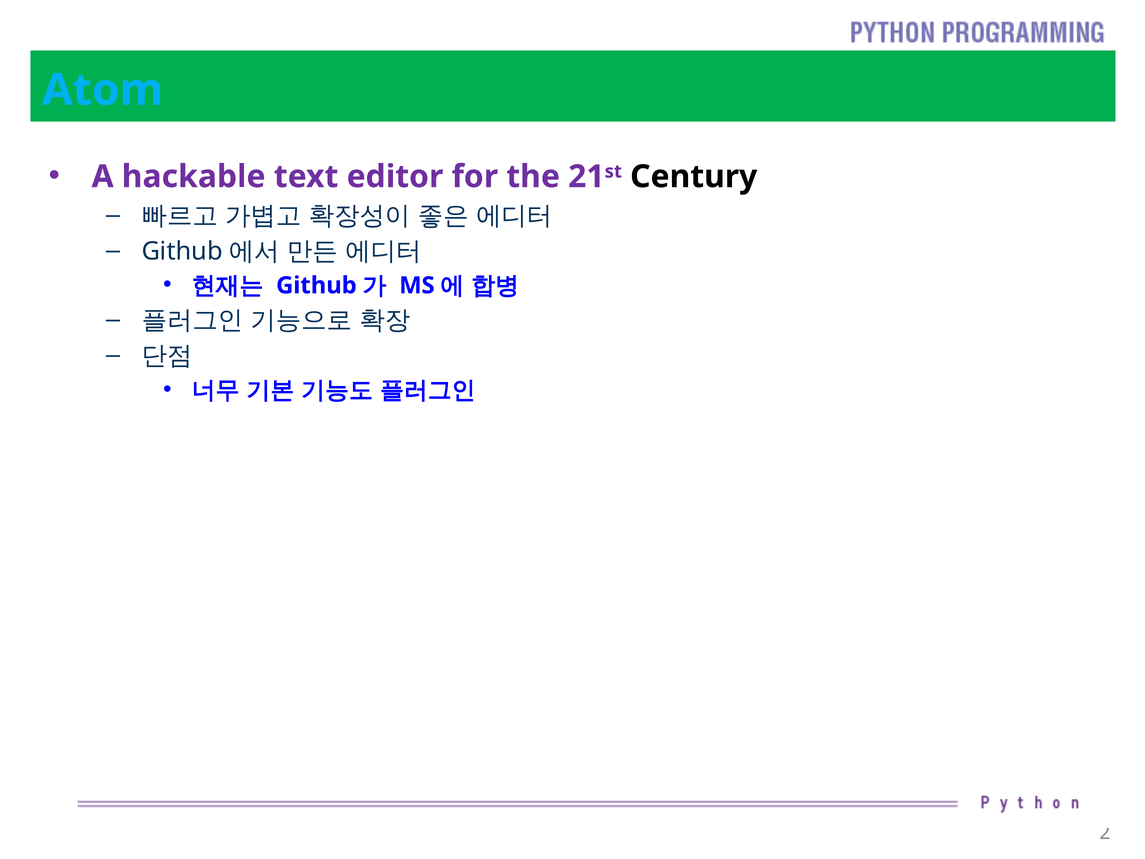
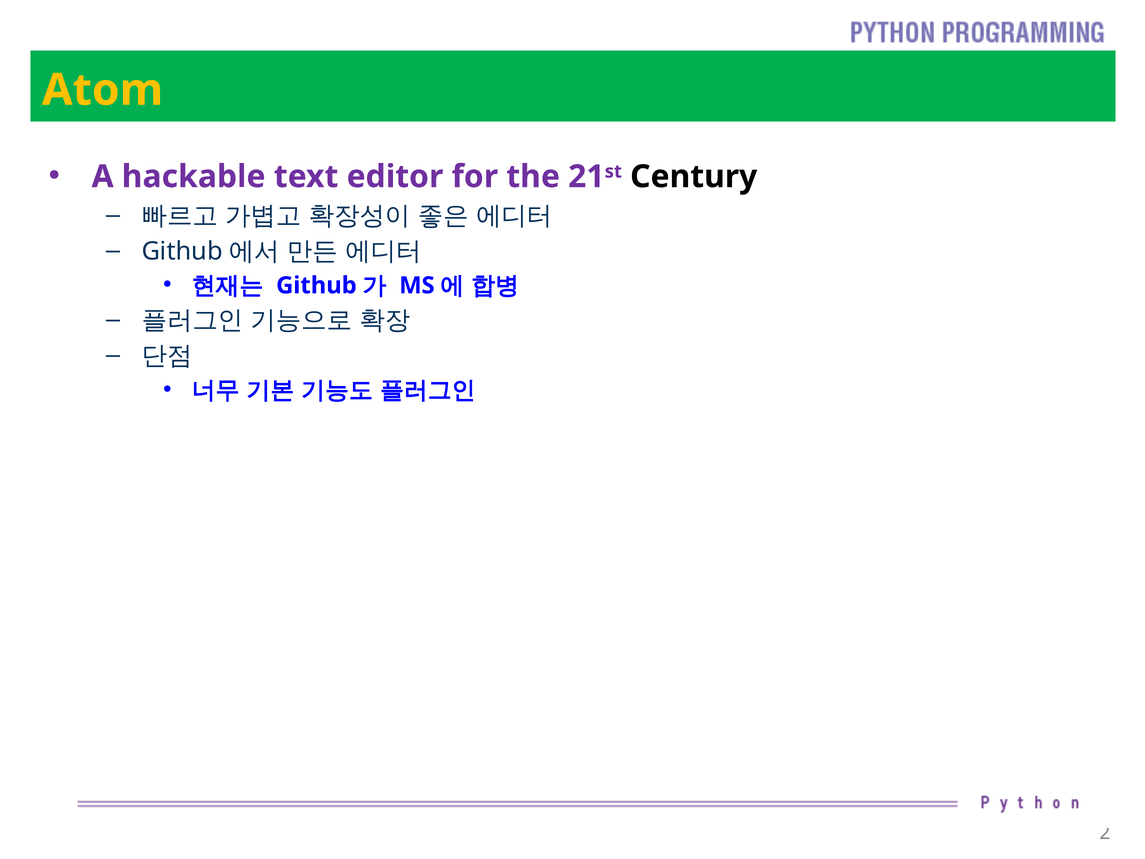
Atom colour: light blue -> yellow
